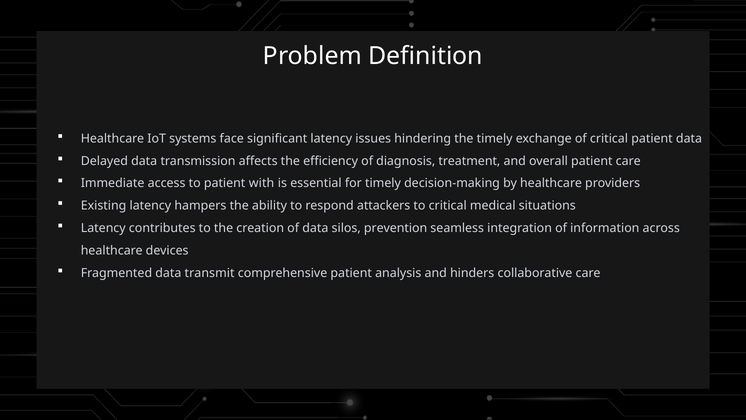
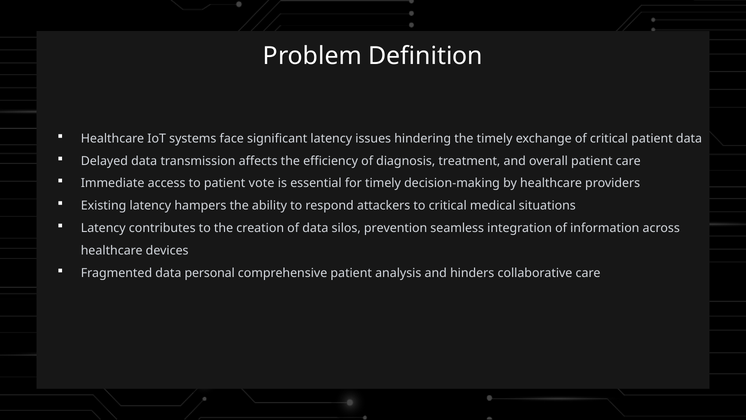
with: with -> vote
transmit: transmit -> personal
